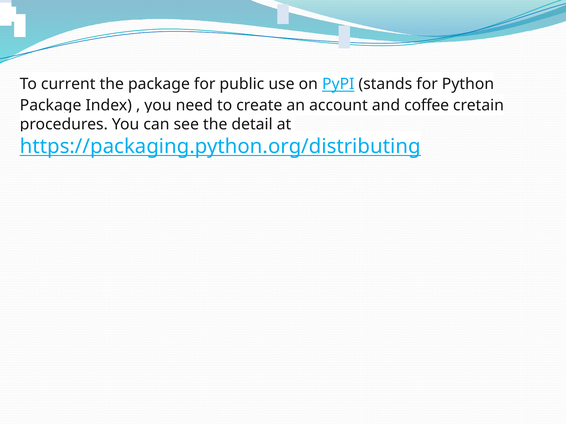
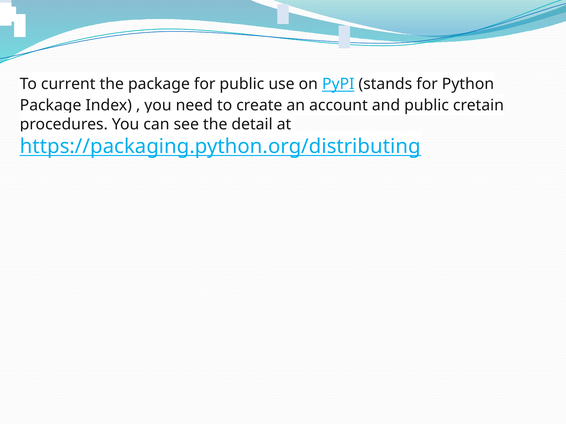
and coffee: coffee -> public
